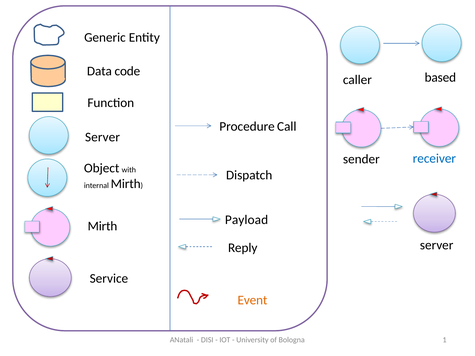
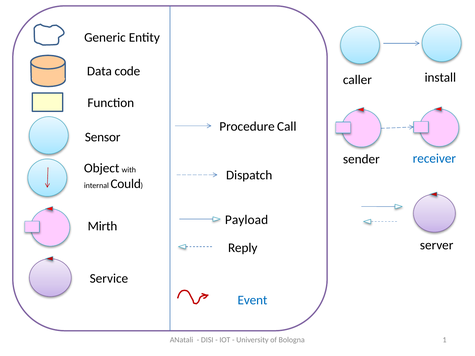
based: based -> install
Server at (103, 137): Server -> Sensor
internal Mirth: Mirth -> Could
Event colour: orange -> blue
